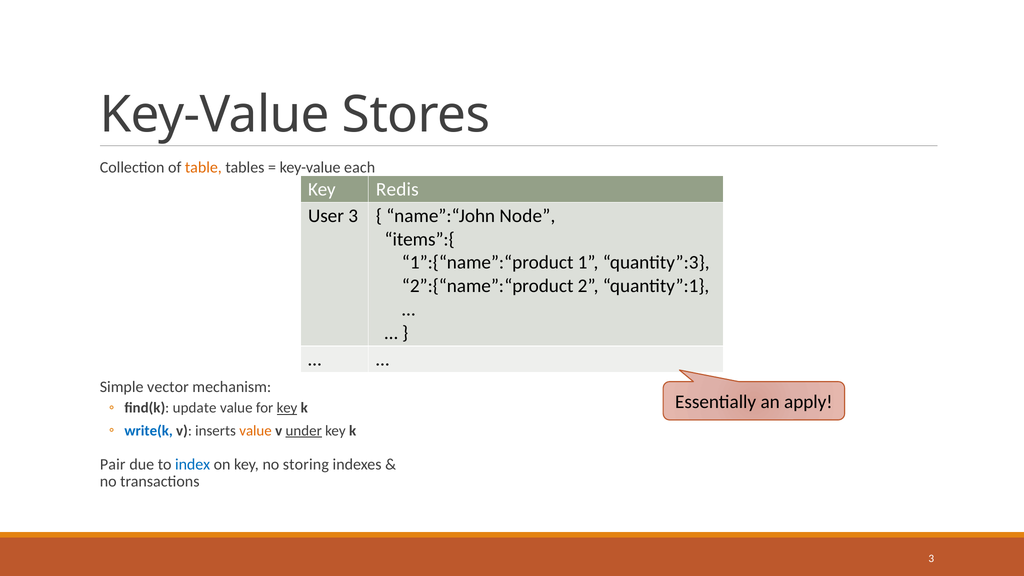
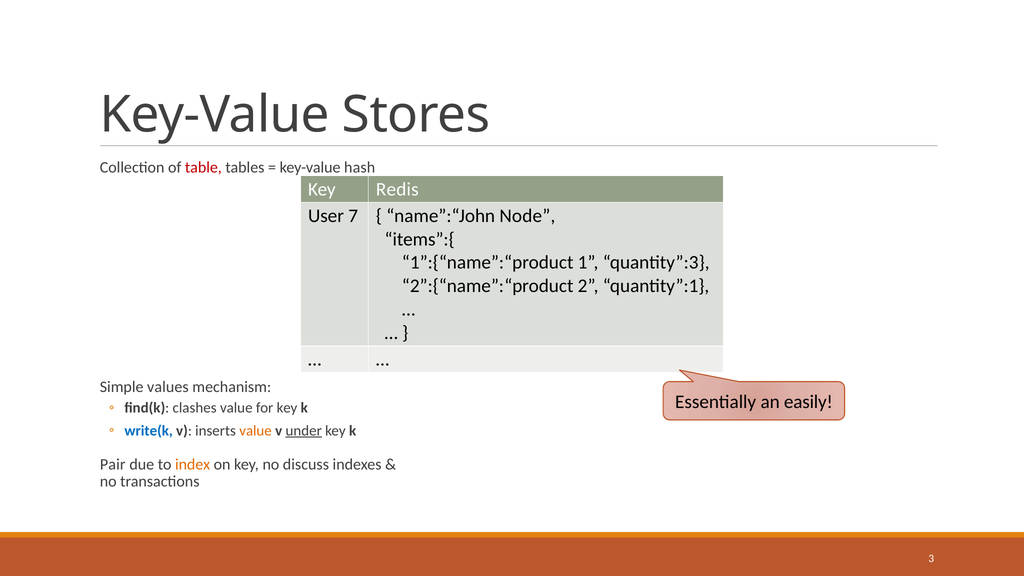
table colour: orange -> red
each: each -> hash
User 3: 3 -> 7
vector: vector -> values
apply: apply -> easily
update: update -> clashes
key at (287, 408) underline: present -> none
index colour: blue -> orange
storing: storing -> discuss
